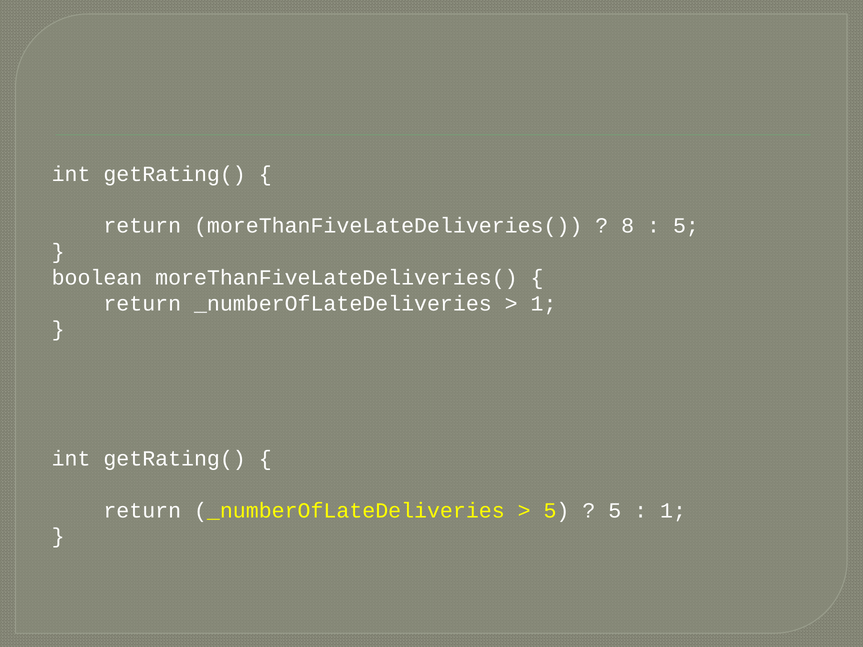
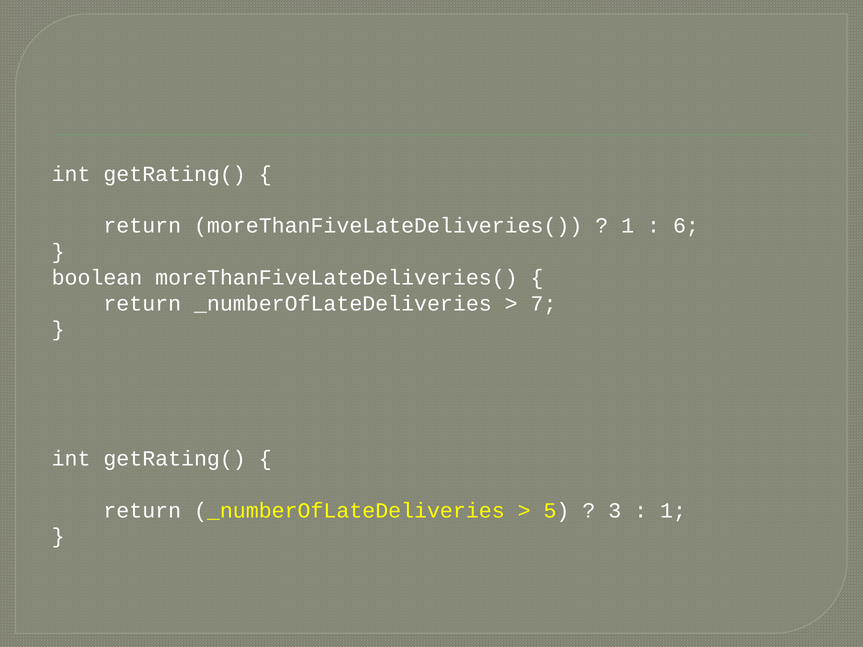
8 at (628, 226): 8 -> 1
5 at (686, 226): 5 -> 6
1 at (544, 304): 1 -> 7
5 at (615, 511): 5 -> 3
